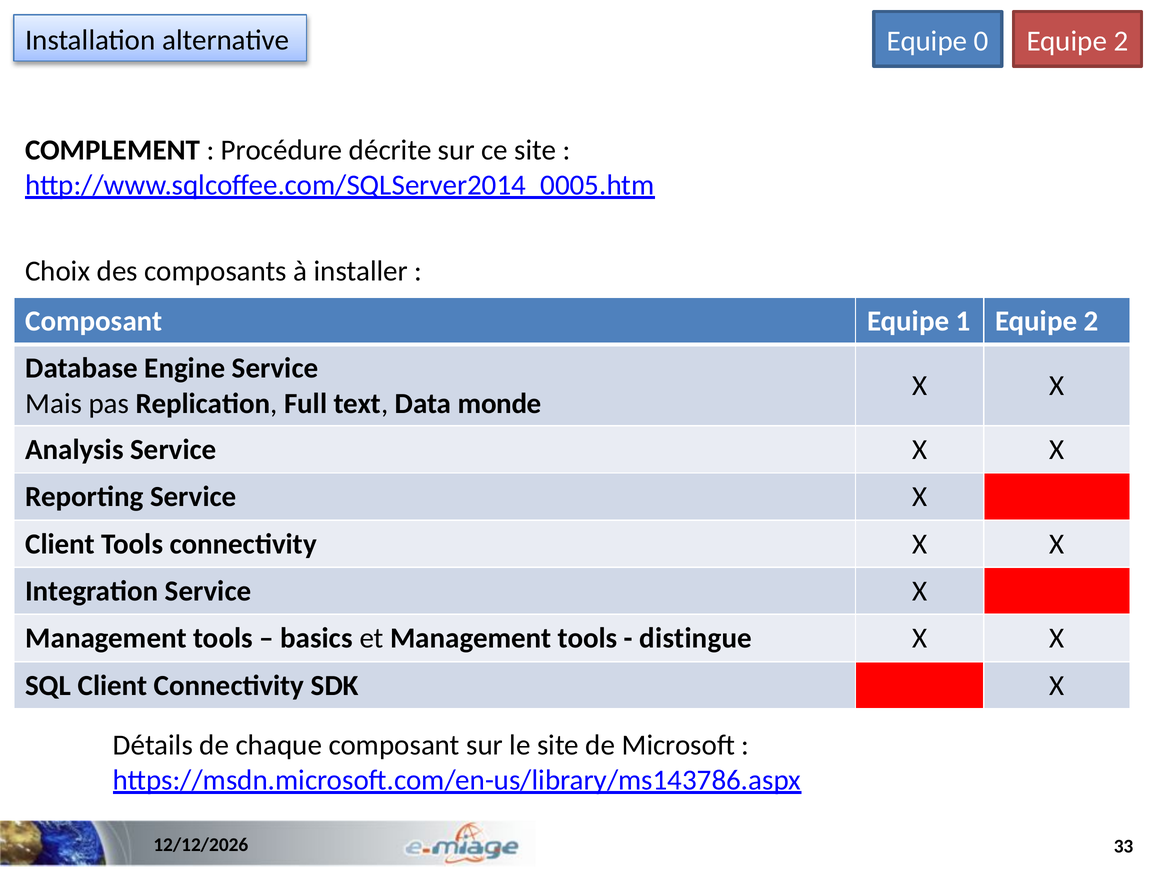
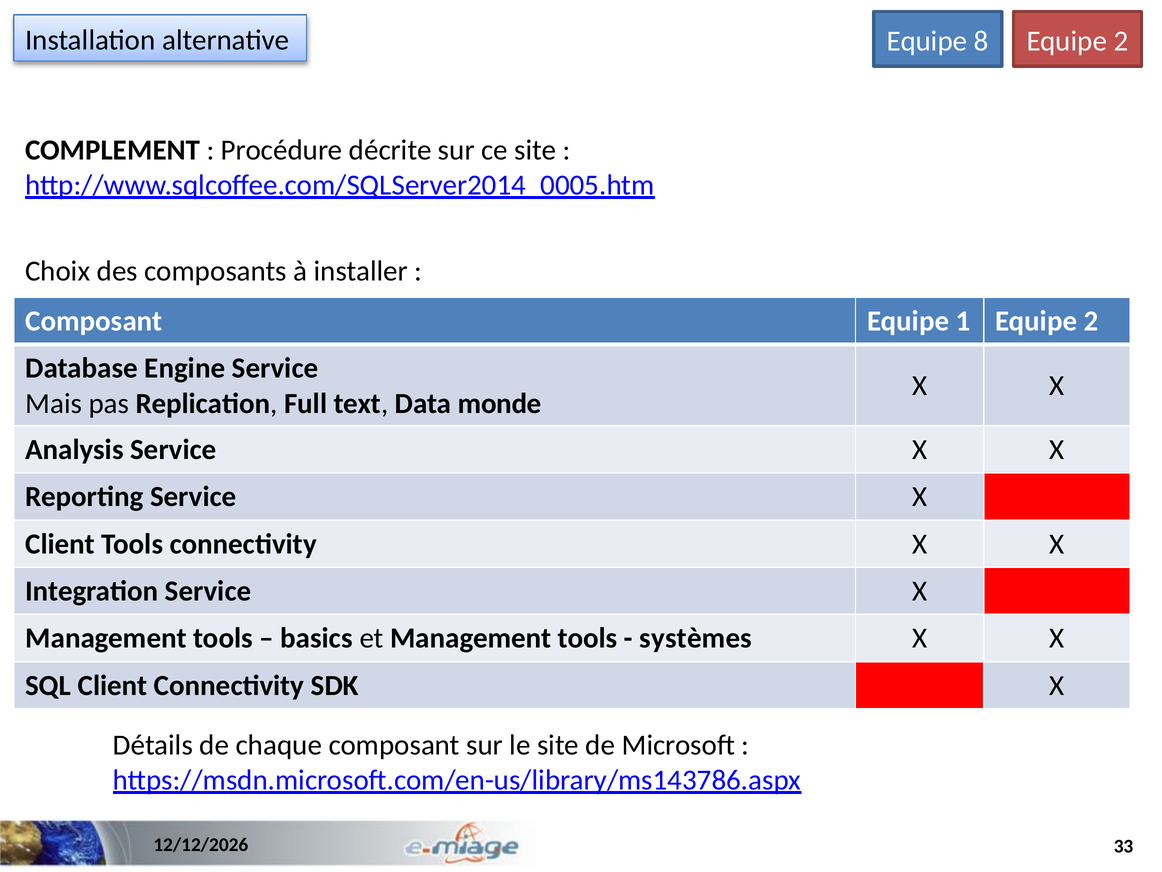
0: 0 -> 8
distingue: distingue -> systèmes
